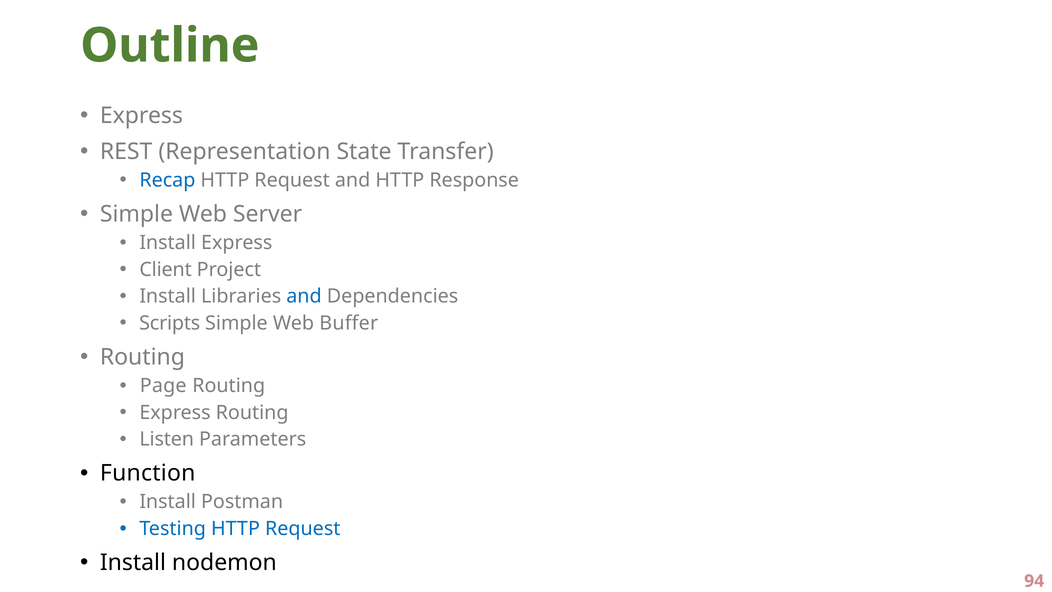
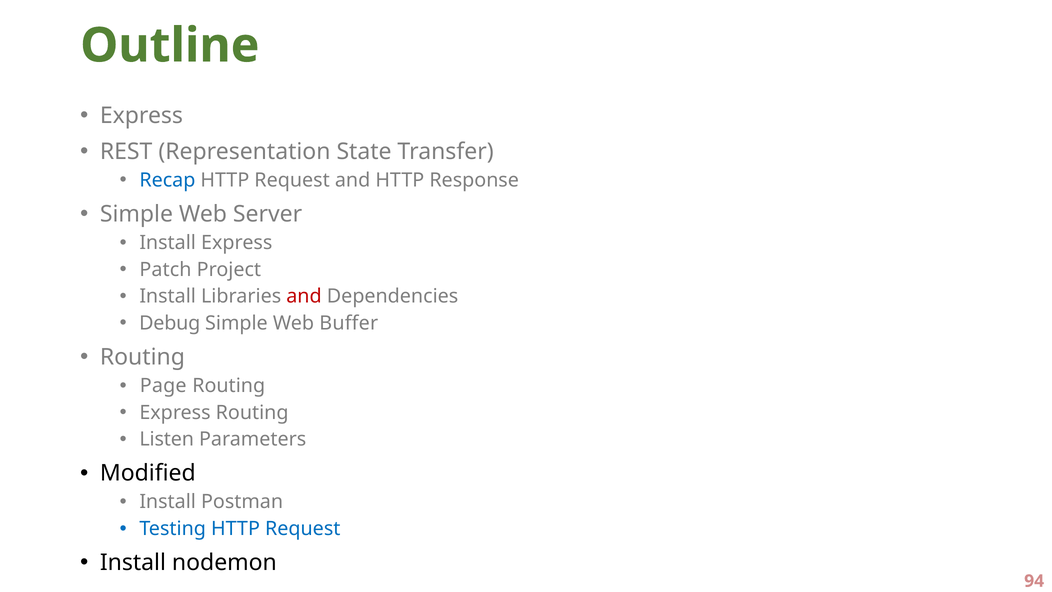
Client: Client -> Patch
and at (304, 296) colour: blue -> red
Scripts: Scripts -> Debug
Function: Function -> Modified
